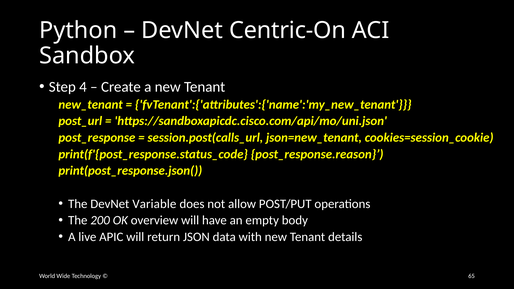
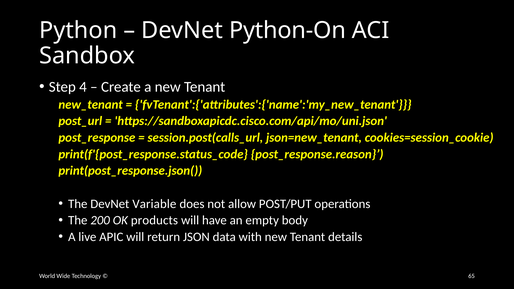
Centric-On: Centric-On -> Python-On
overview: overview -> products
